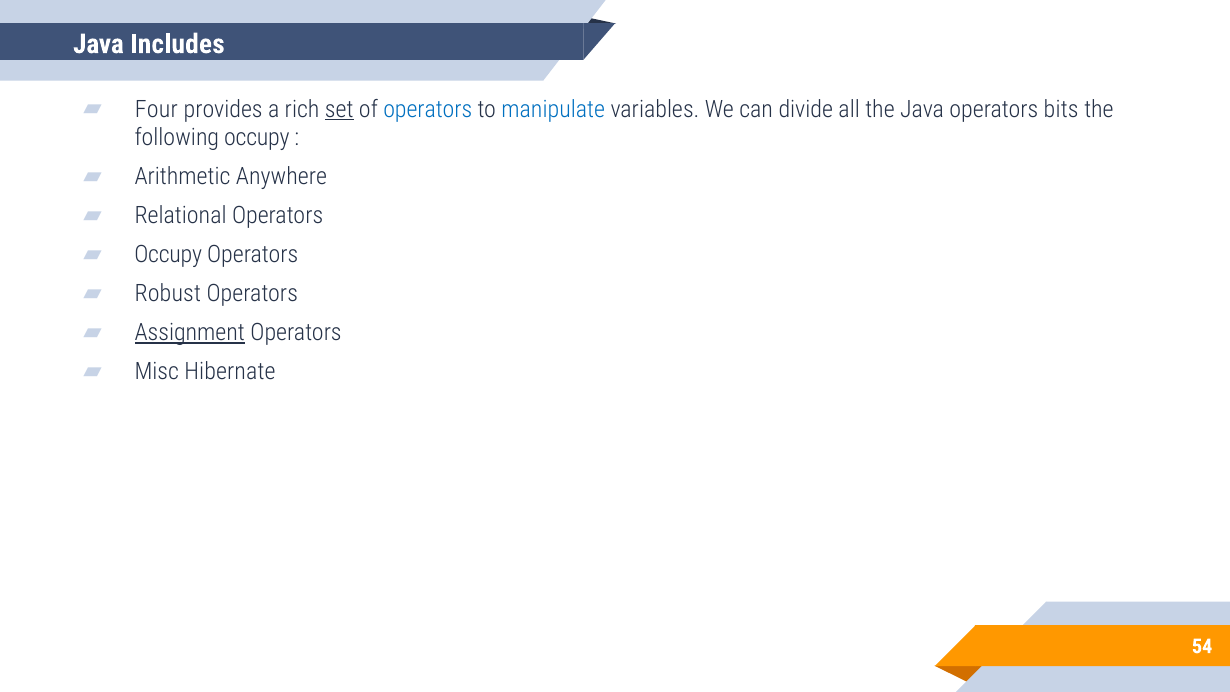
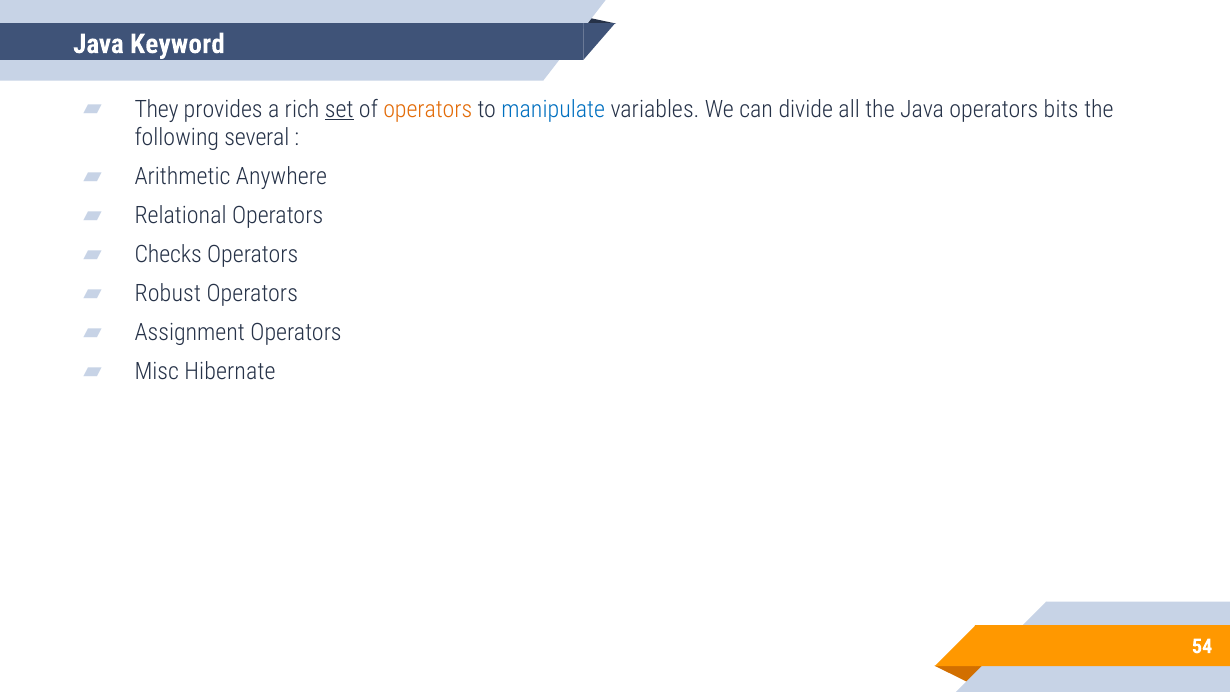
Includes: Includes -> Keyword
Four: Four -> They
operators at (428, 109) colour: blue -> orange
following occupy: occupy -> several
Occupy at (168, 255): Occupy -> Checks
Assignment underline: present -> none
